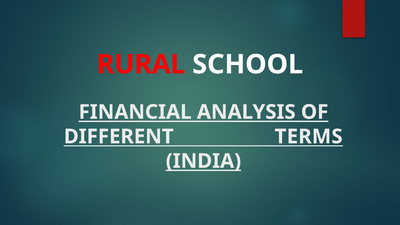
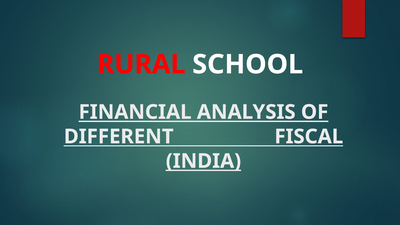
TERMS: TERMS -> FISCAL
